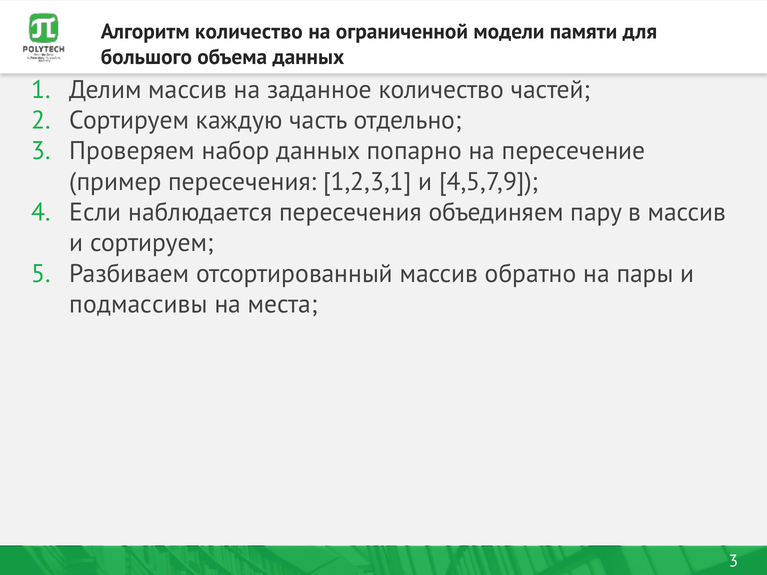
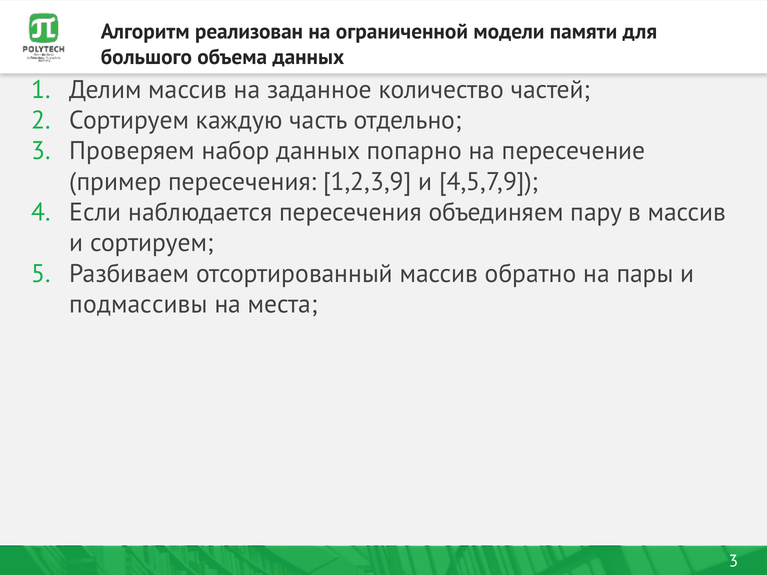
Алгоритм количество: количество -> реализован
1,2,3,1: 1,2,3,1 -> 1,2,3,9
